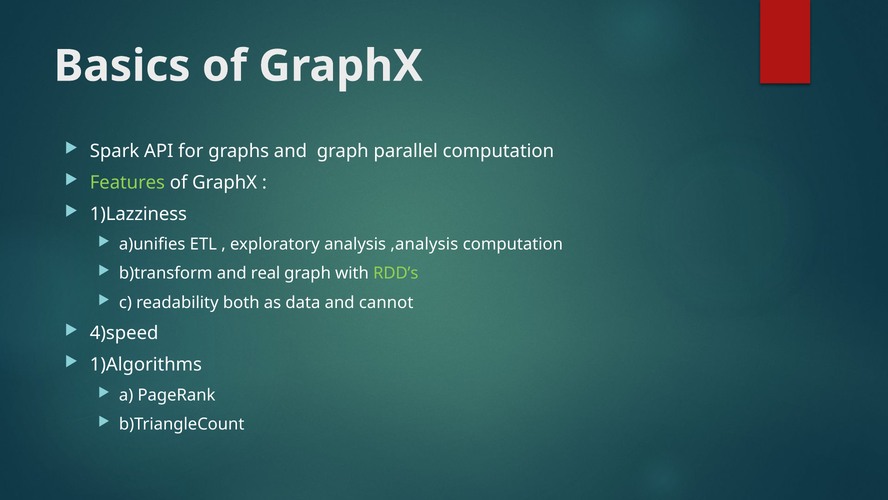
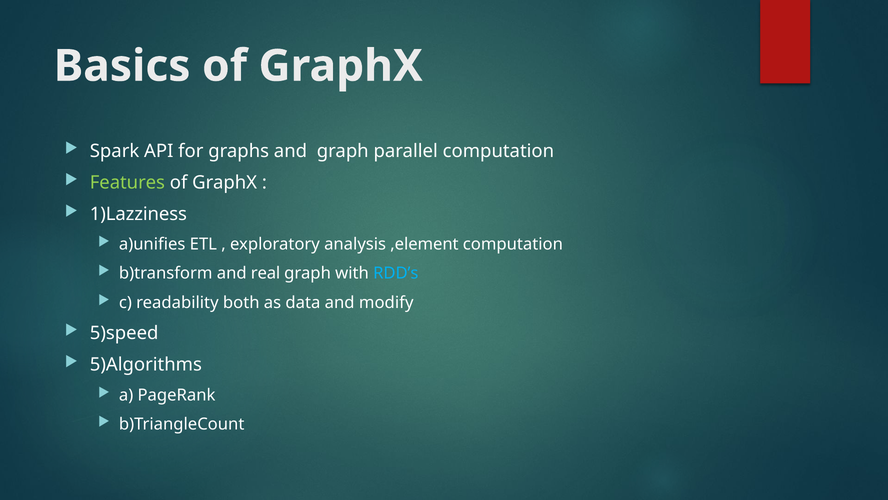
,analysis: ,analysis -> ,element
RDD’s colour: light green -> light blue
cannot: cannot -> modify
4)speed: 4)speed -> 5)speed
1)Algorithms: 1)Algorithms -> 5)Algorithms
